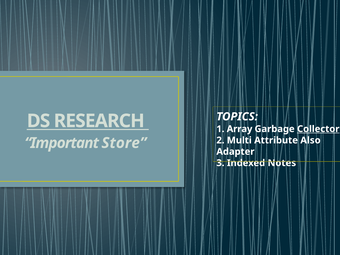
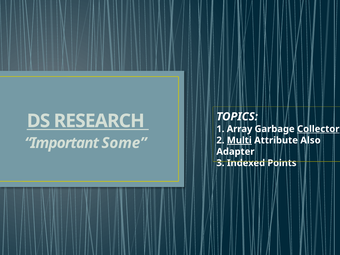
Multi underline: none -> present
Store: Store -> Some
Notes: Notes -> Points
